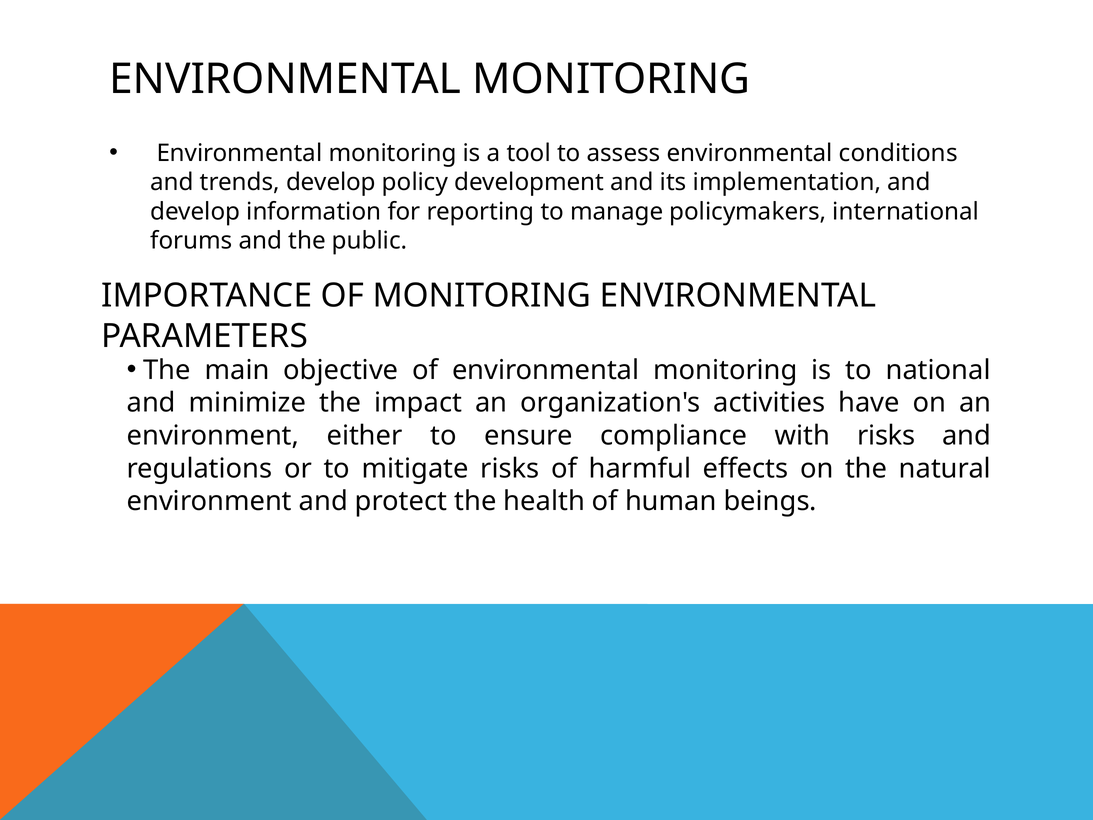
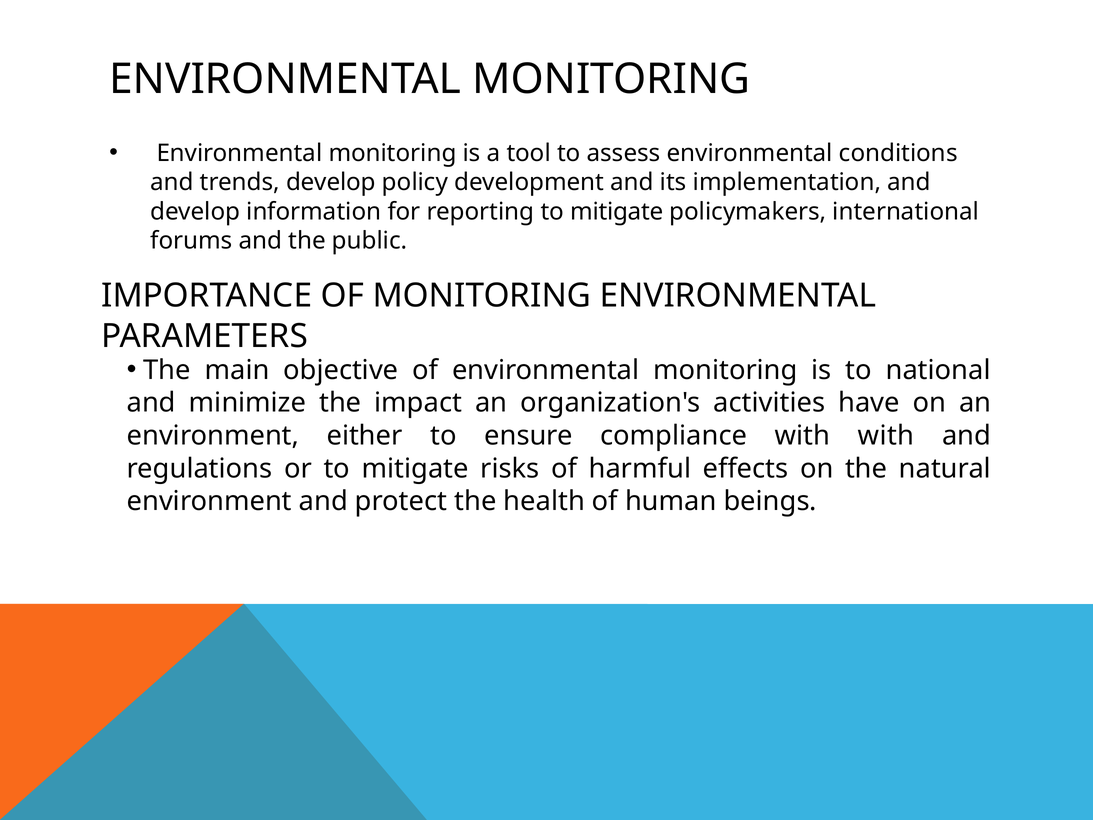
reporting to manage: manage -> mitigate
with risks: risks -> with
